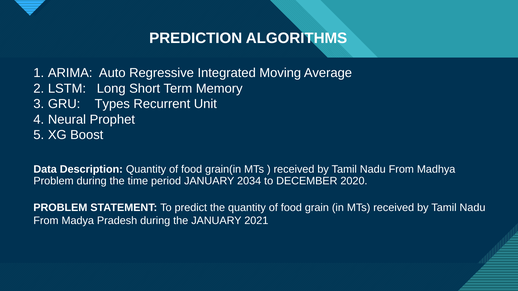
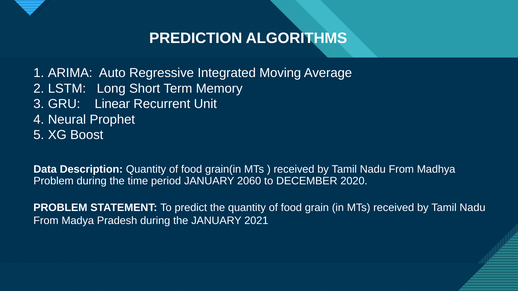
Types: Types -> Linear
2034: 2034 -> 2060
